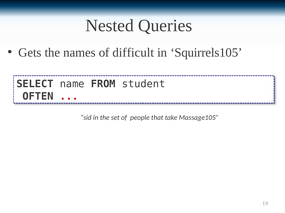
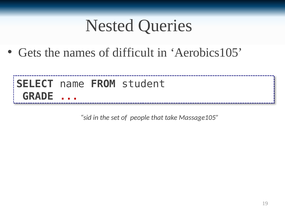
Squirrels105: Squirrels105 -> Aerobics105
OFTEN: OFTEN -> GRADE
